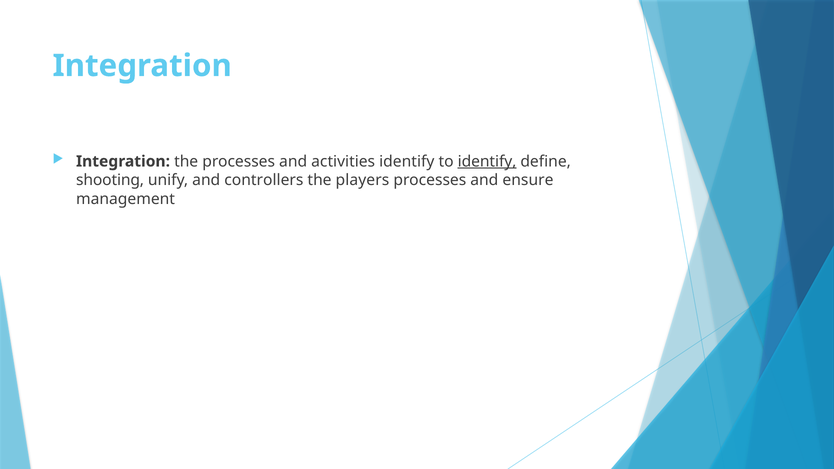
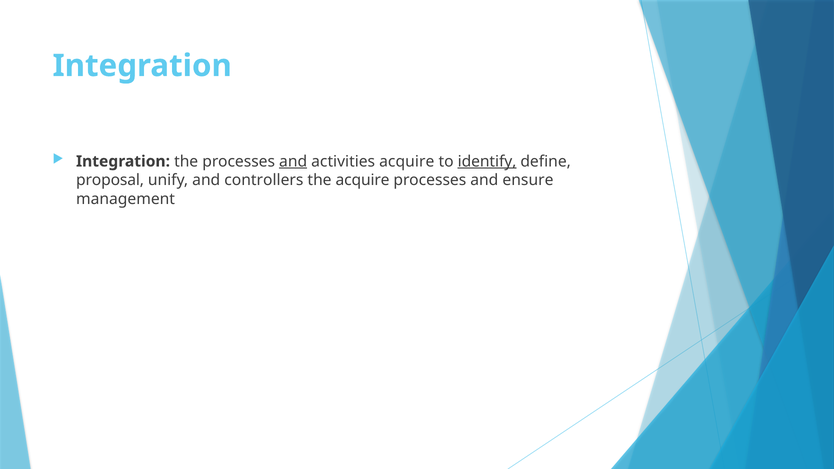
and at (293, 161) underline: none -> present
activities identify: identify -> acquire
shooting: shooting -> proposal
the players: players -> acquire
